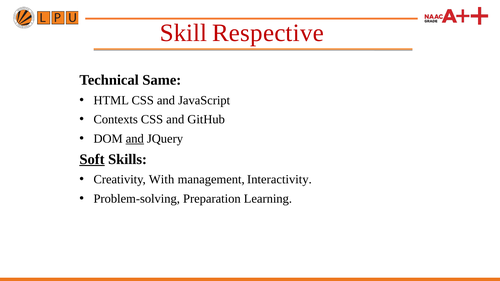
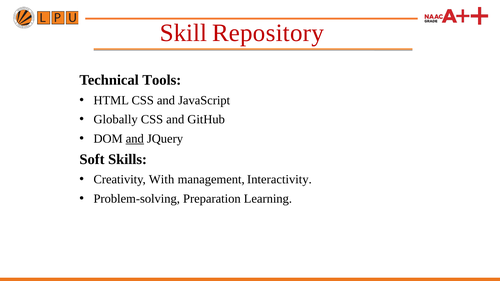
Respective: Respective -> Repository
Same: Same -> Tools
Contexts: Contexts -> Globally
Soft underline: present -> none
